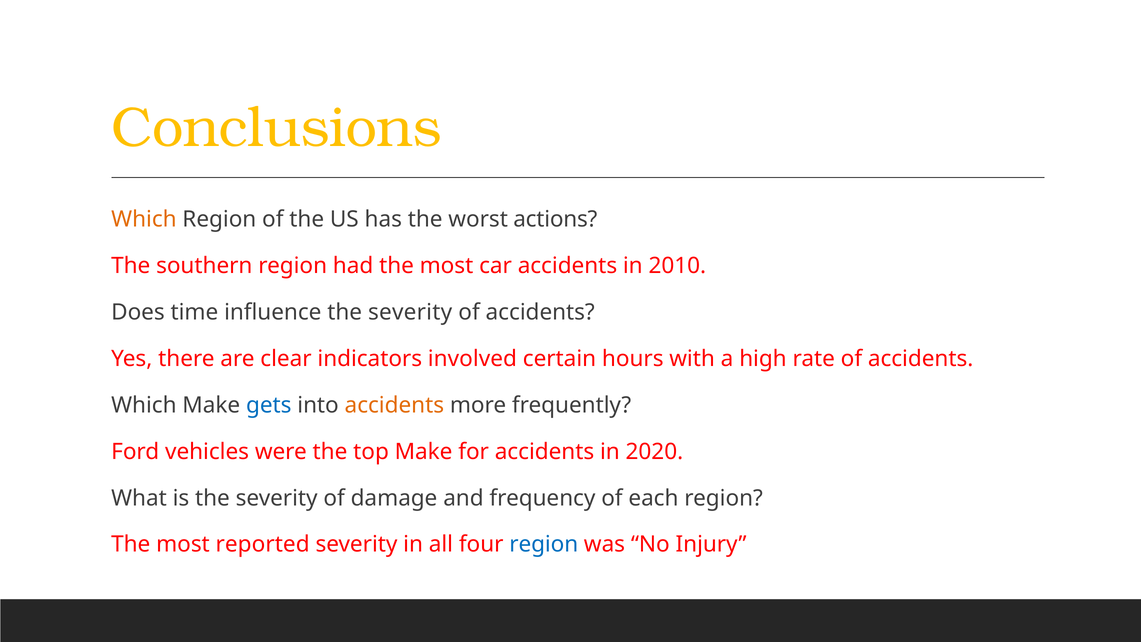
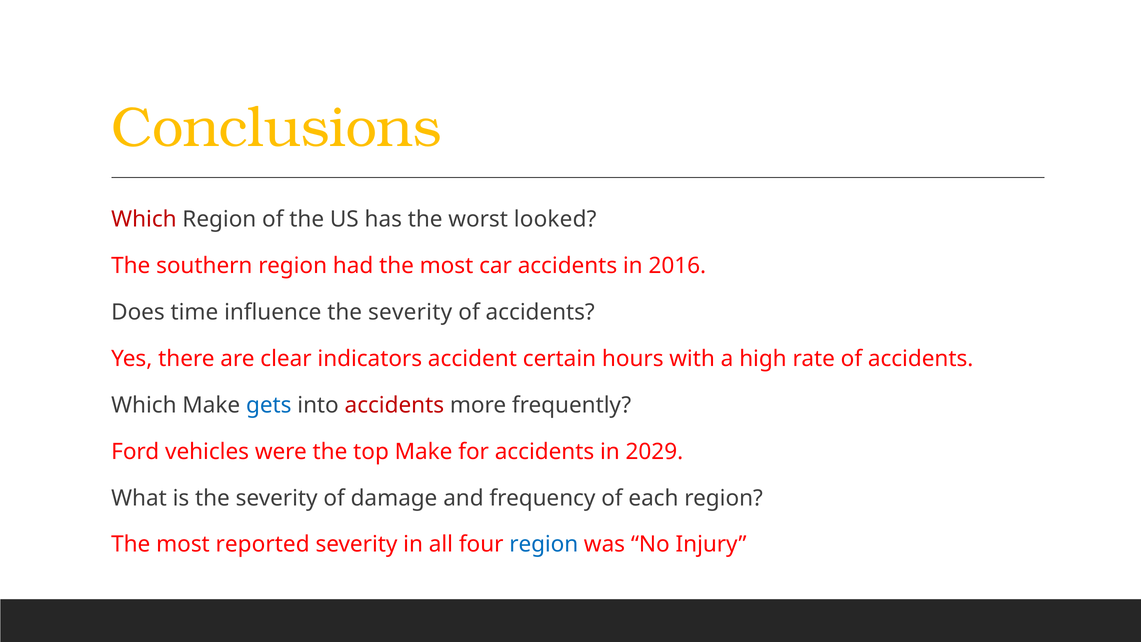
Which at (144, 219) colour: orange -> red
actions: actions -> looked
2010: 2010 -> 2016
involved: involved -> accident
accidents at (394, 405) colour: orange -> red
2020: 2020 -> 2029
